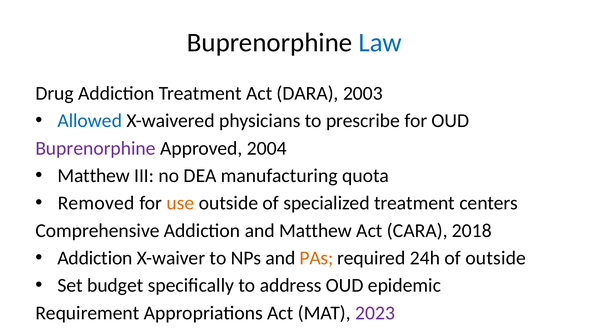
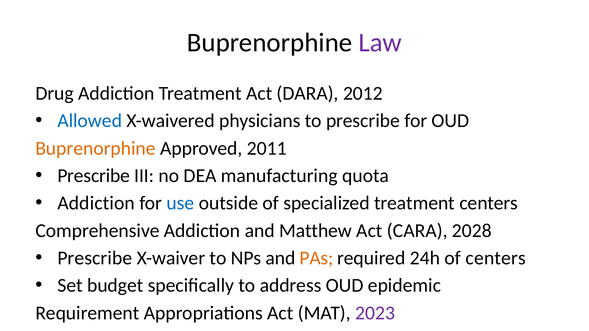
Law colour: blue -> purple
2003: 2003 -> 2012
Buprenorphine at (95, 148) colour: purple -> orange
2004: 2004 -> 2011
Matthew at (94, 176): Matthew -> Prescribe
Removed at (96, 203): Removed -> Addiction
use colour: orange -> blue
2018: 2018 -> 2028
Addiction at (95, 258): Addiction -> Prescribe
of outside: outside -> centers
